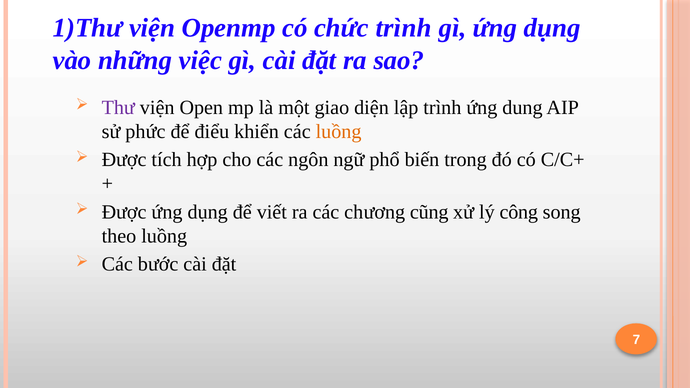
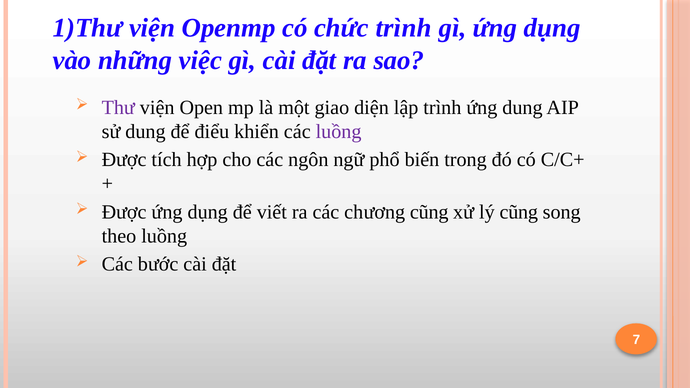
sử phức: phức -> dung
luồng at (339, 132) colour: orange -> purple
lý công: công -> cũng
